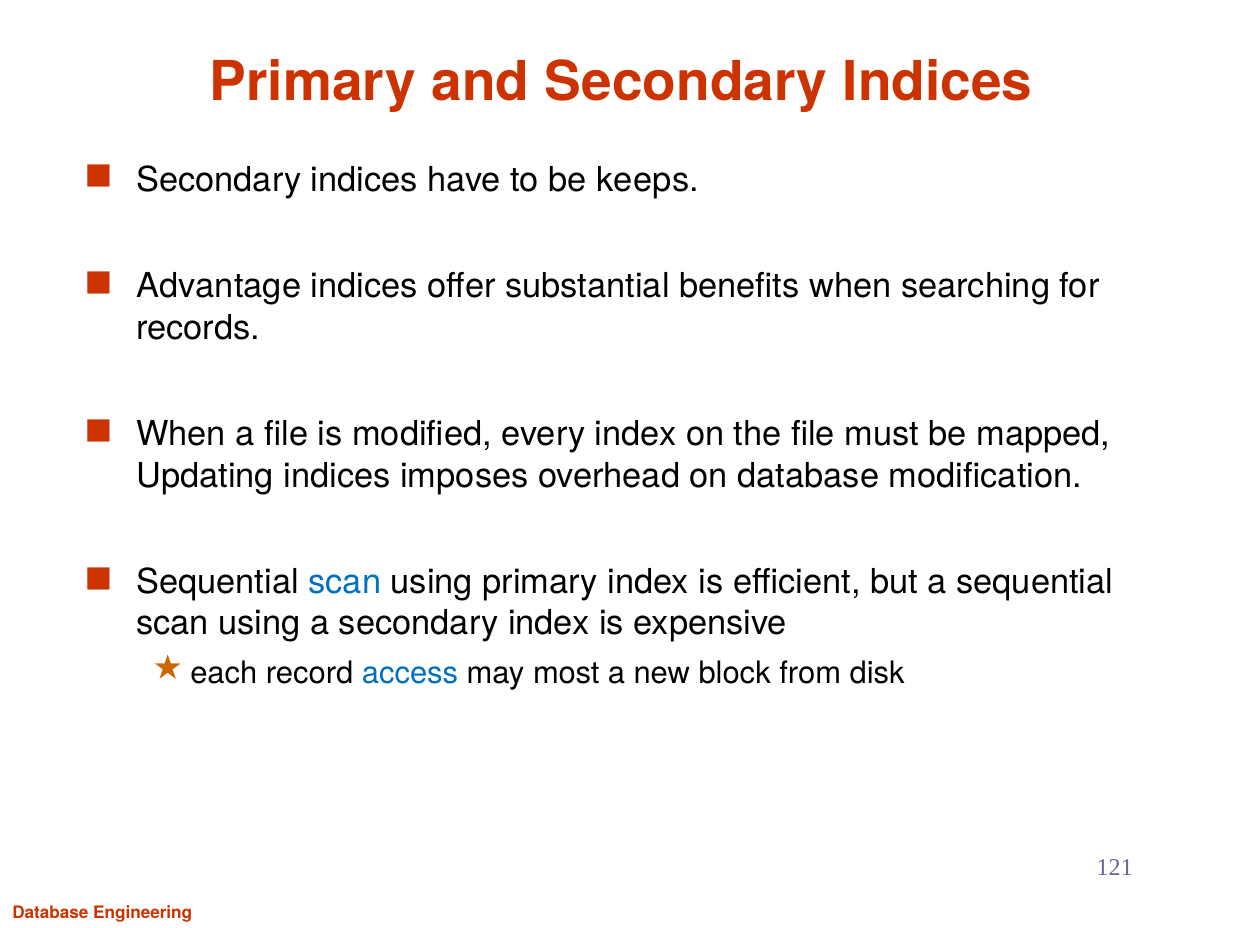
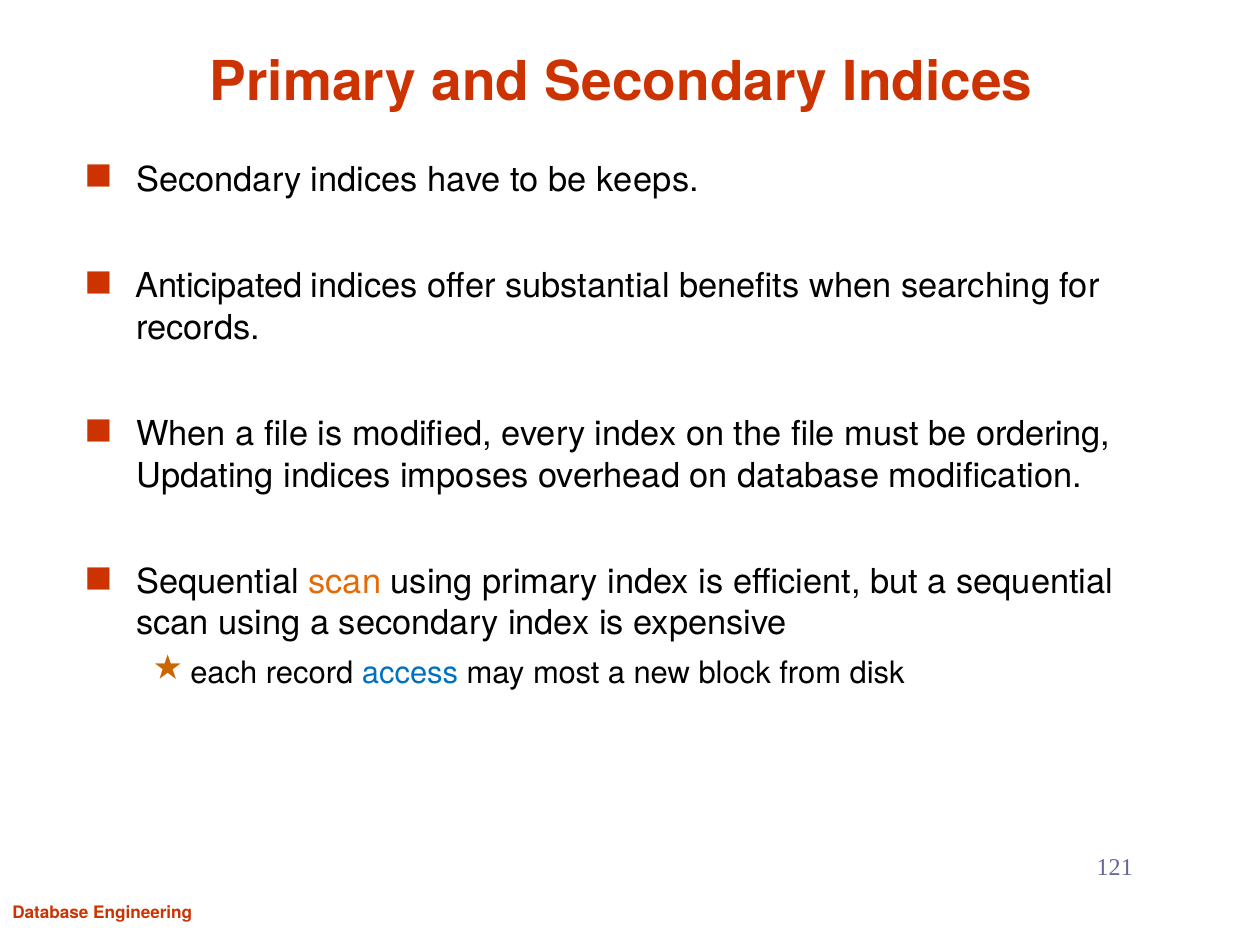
Advantage: Advantage -> Anticipated
mapped: mapped -> ordering
scan at (345, 583) colour: blue -> orange
